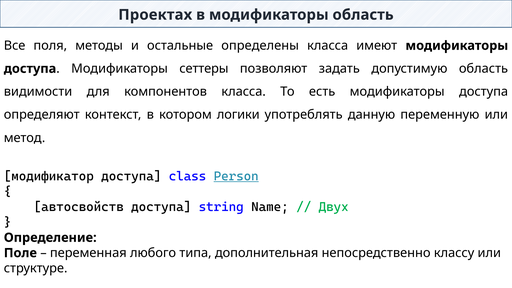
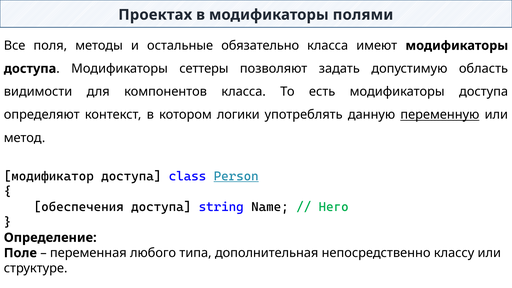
модификаторы область: область -> полями
определены: определены -> обязательно
переменную underline: none -> present
автосвойств: автосвойств -> обеспечения
Двух: Двух -> Него
